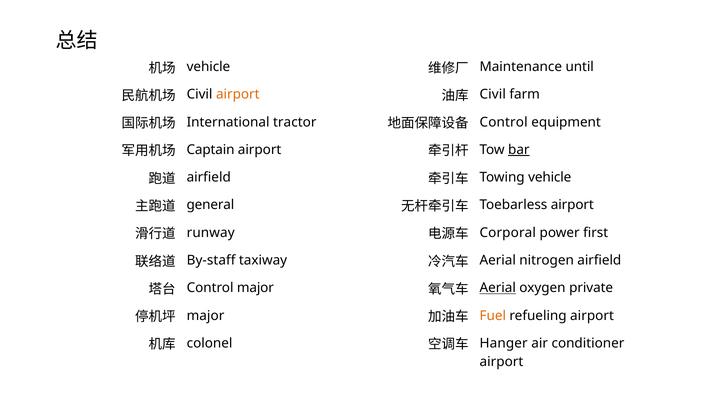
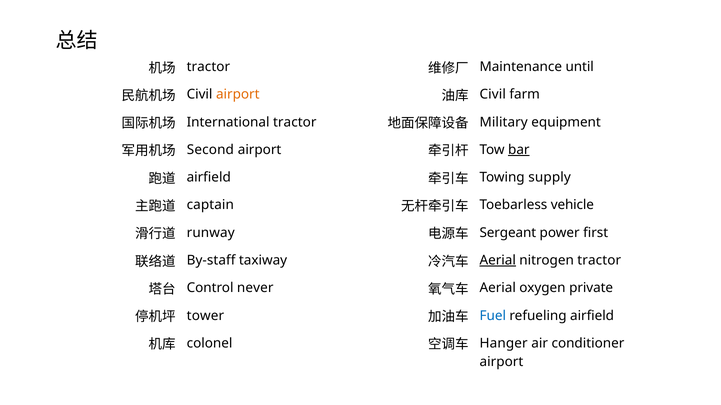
vehicle at (208, 67): vehicle -> tractor
Control at (504, 122): Control -> Military
Captain: Captain -> Second
Towing vehicle: vehicle -> supply
general: general -> captain
Toebarless airport: airport -> vehicle
Corporal: Corporal -> Sergeant
Aerial at (498, 261) underline: none -> present
nitrogen airfield: airfield -> tractor
Control major: major -> never
Aerial at (498, 288) underline: present -> none
major at (206, 316): major -> tower
Fuel colour: orange -> blue
refueling airport: airport -> airfield
